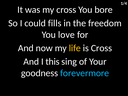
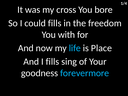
love: love -> with
life colour: yellow -> light blue
is Cross: Cross -> Place
I this: this -> fills
